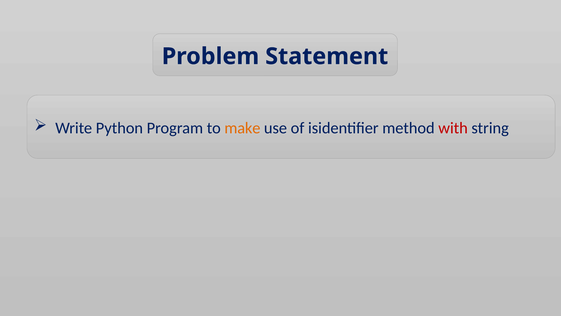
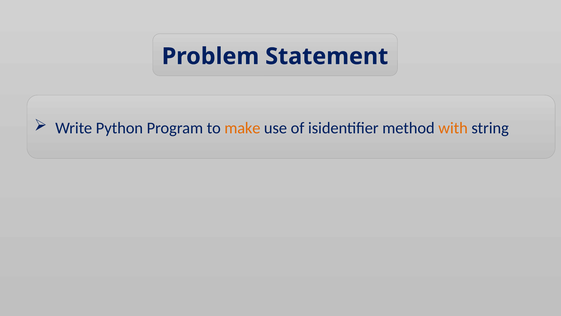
with colour: red -> orange
